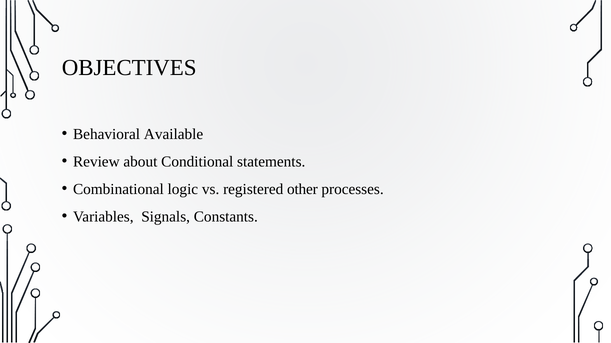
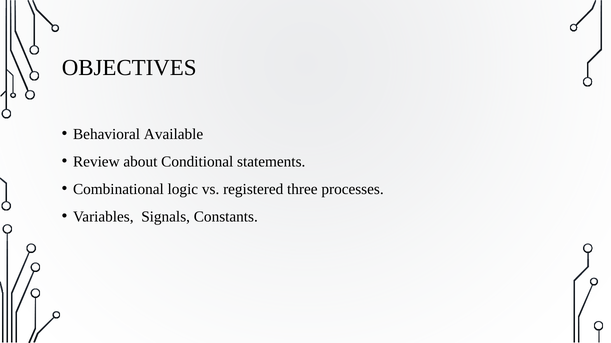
other: other -> three
